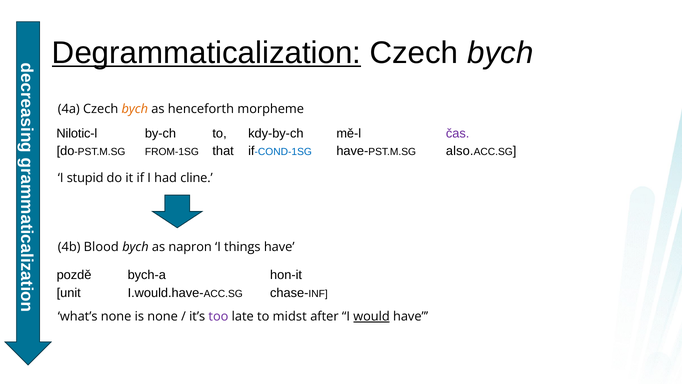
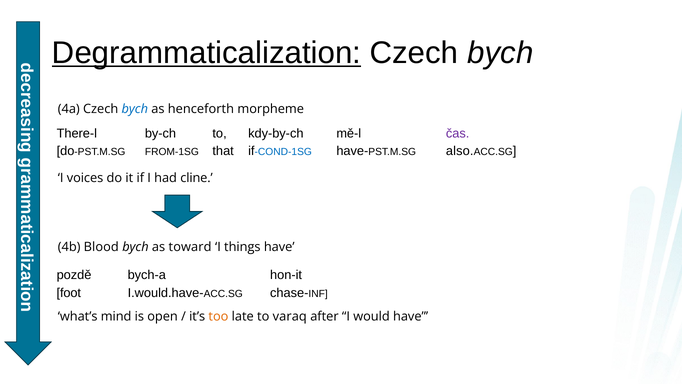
bych at (135, 109) colour: orange -> blue
Nilotic-l: Nilotic-l -> There-l
stupid: stupid -> voices
napron: napron -> toward
unit: unit -> foot
what’s none: none -> mind
is none: none -> open
too colour: purple -> orange
midst: midst -> varaq
would underline: present -> none
